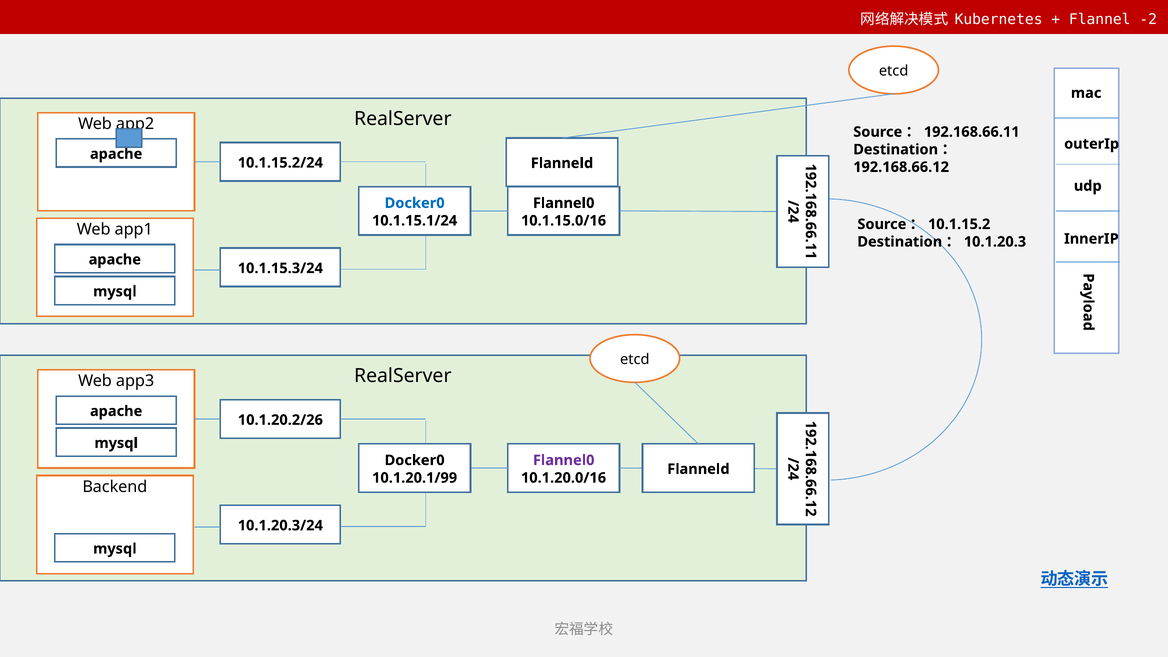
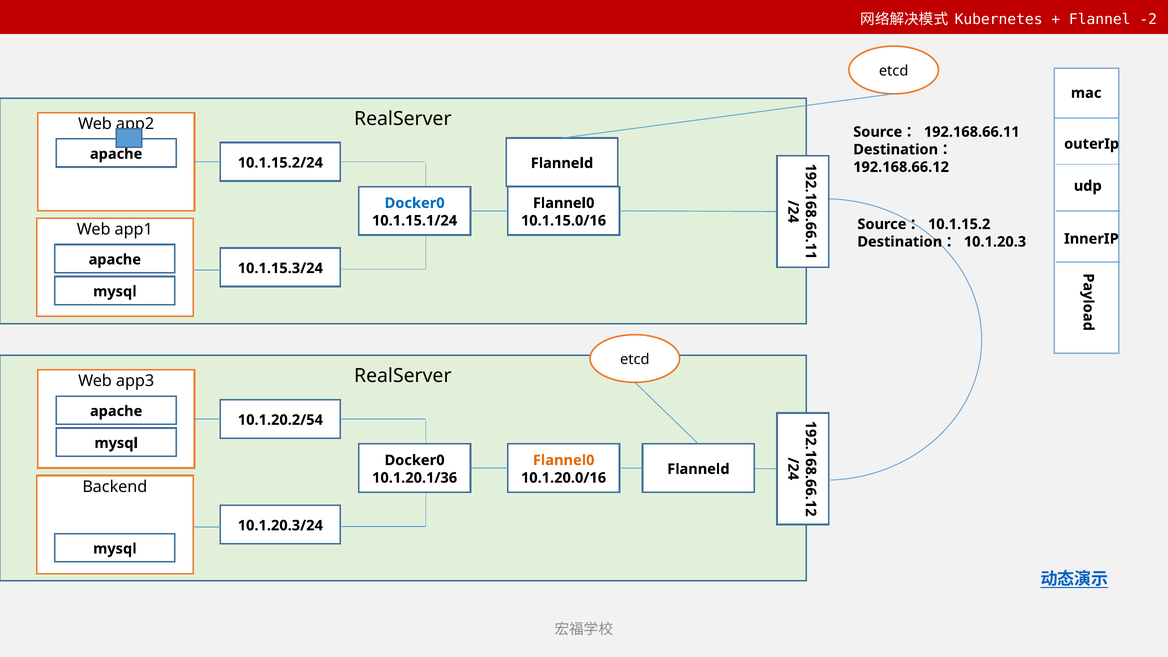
10.1.20.2/26: 10.1.20.2/26 -> 10.1.20.2/54
Flannel0 at (564, 460) colour: purple -> orange
10.1.20.1/99: 10.1.20.1/99 -> 10.1.20.1/36
